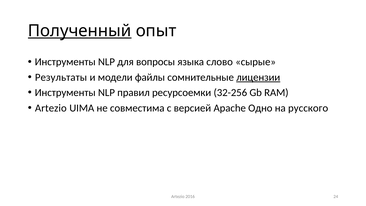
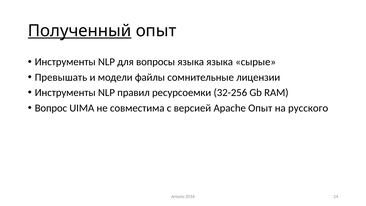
языка слово: слово -> языка
Результаты: Результаты -> Превышать
лицензии underline: present -> none
Artezio at (51, 108): Artezio -> Вопрос
Apache Одно: Одно -> Опыт
